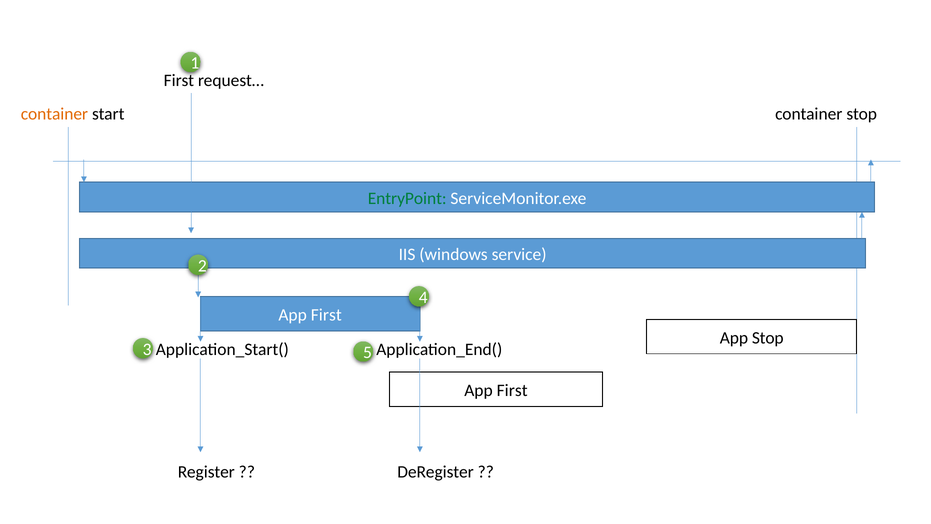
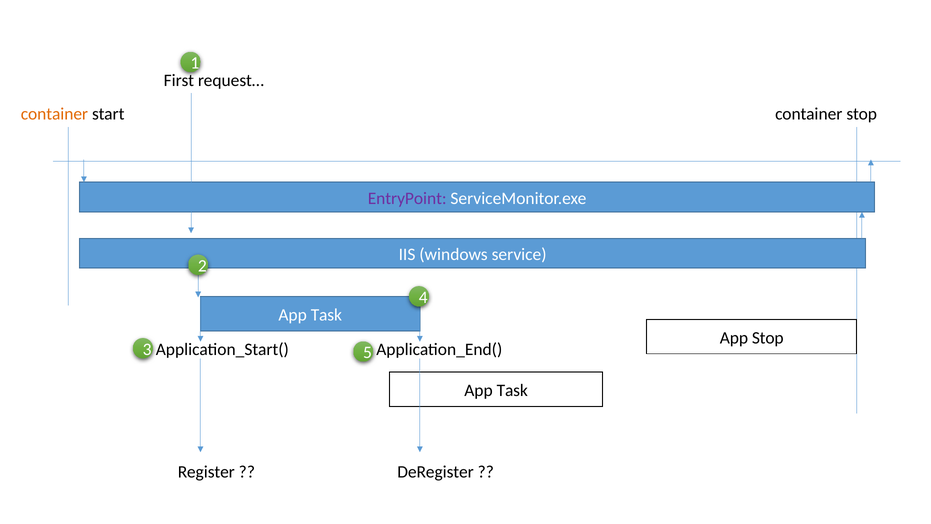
EntryPoint colour: green -> purple
First at (326, 315): First -> Task
First at (512, 390): First -> Task
